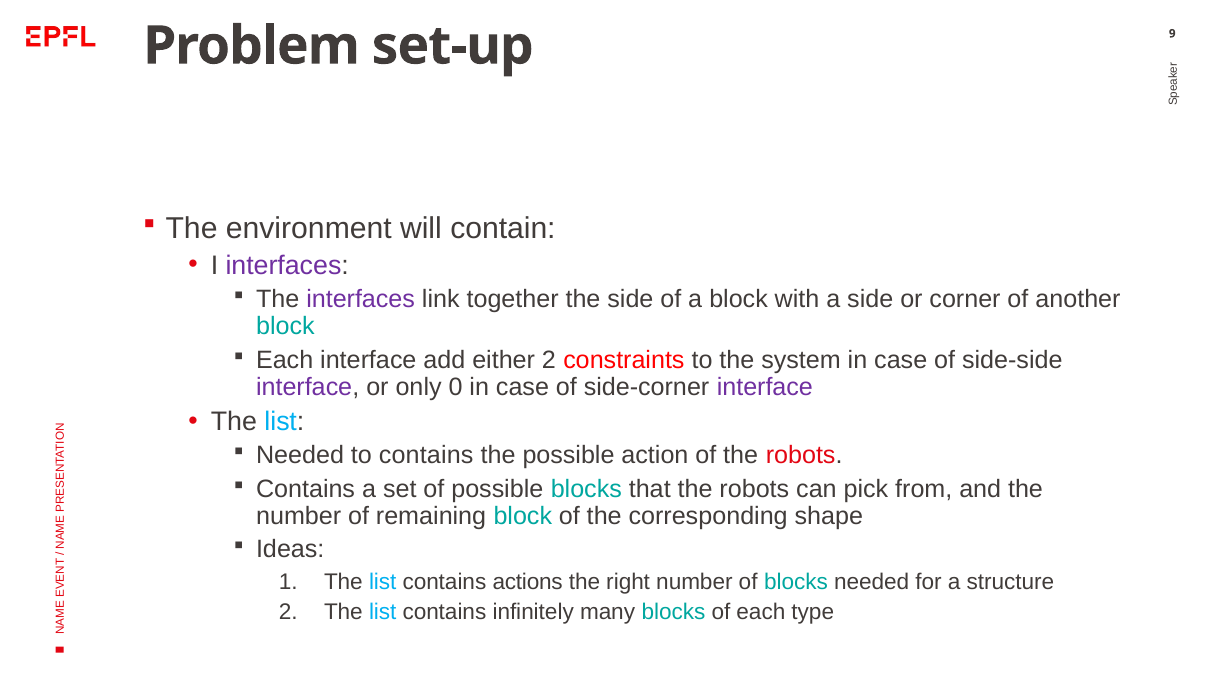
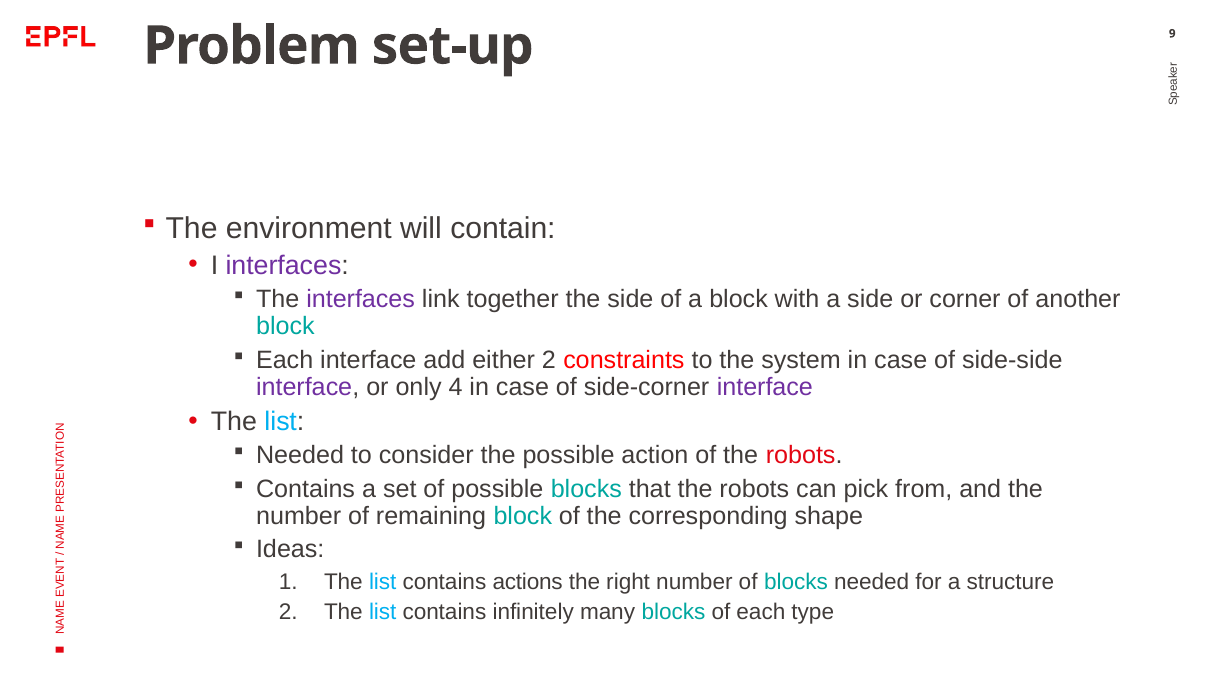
0: 0 -> 4
to contains: contains -> consider
